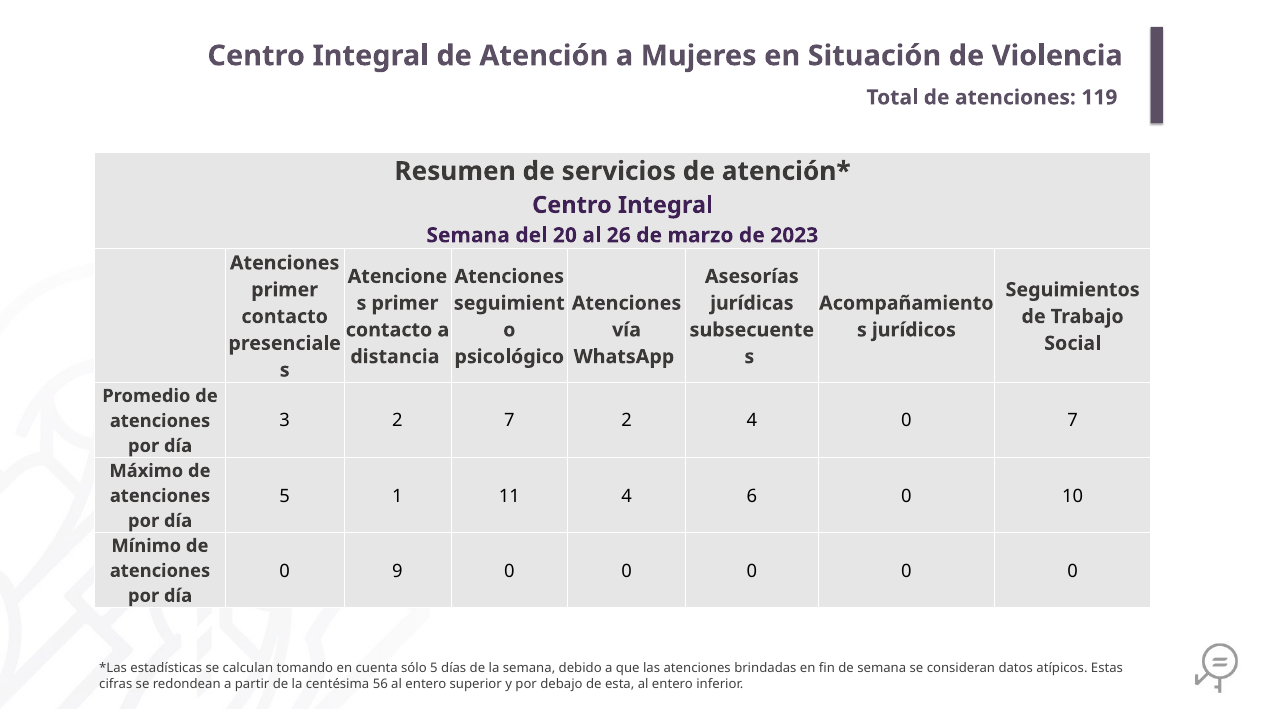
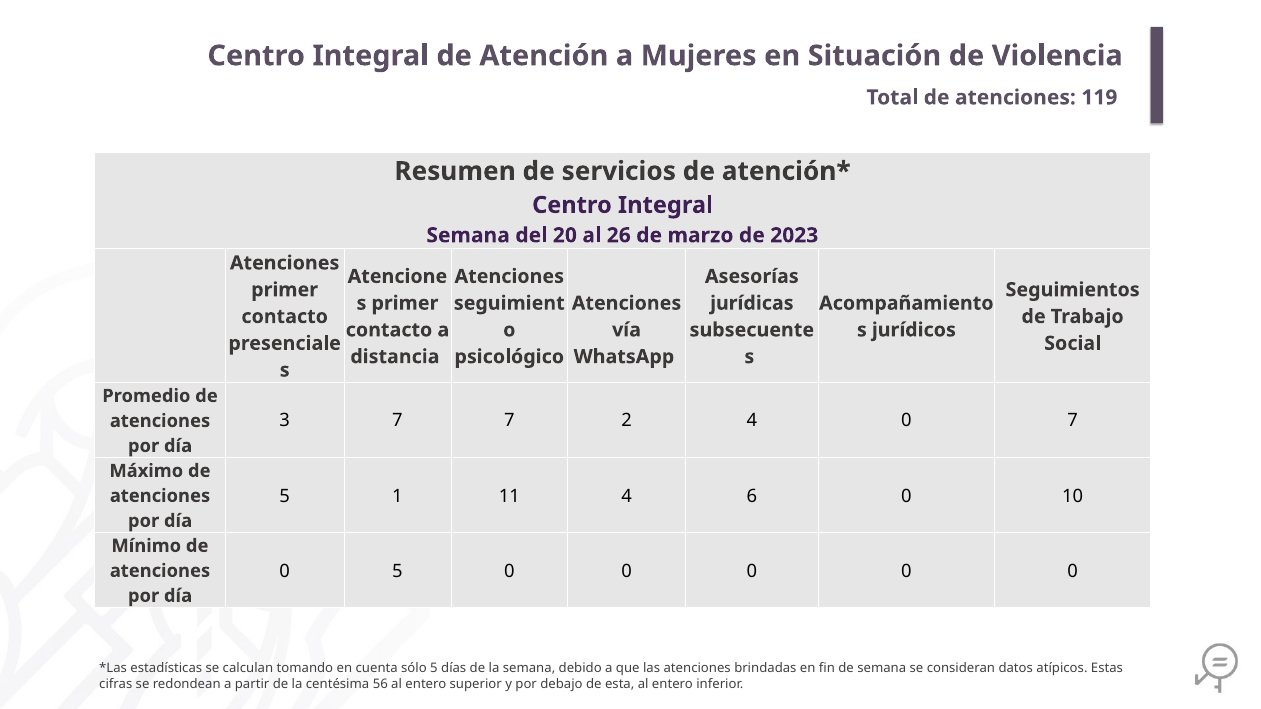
3 2: 2 -> 7
0 9: 9 -> 5
